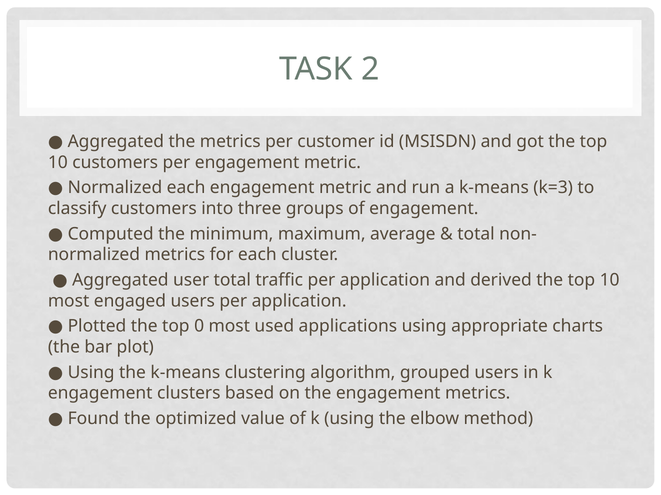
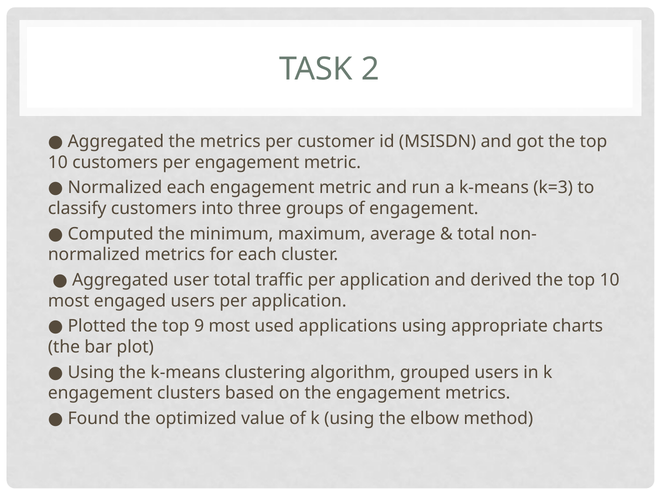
0: 0 -> 9
